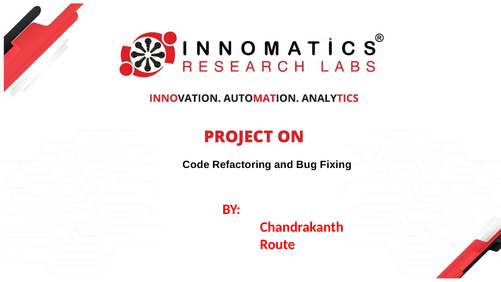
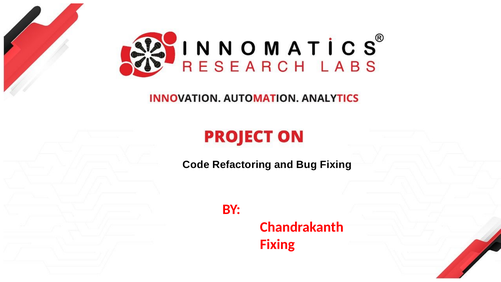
Route at (277, 244): Route -> Fixing
